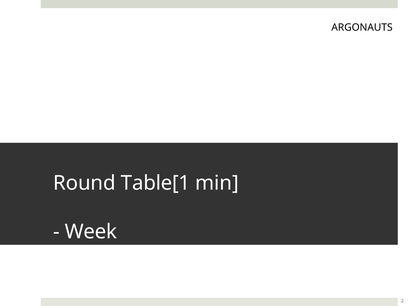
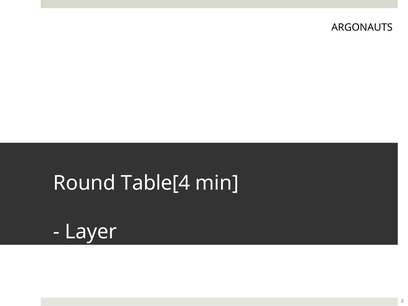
Table[1: Table[1 -> Table[4
Week: Week -> Layer
